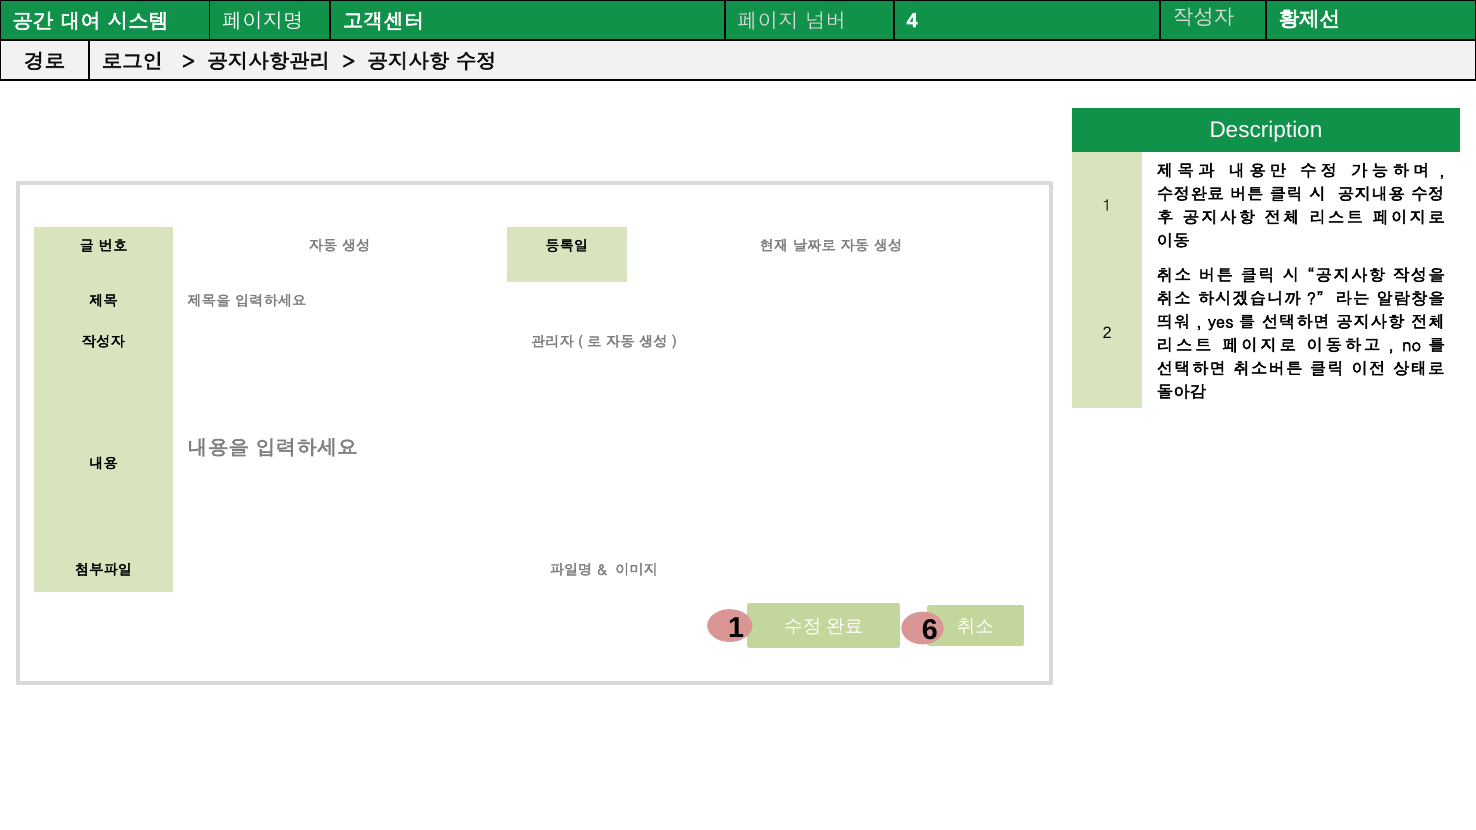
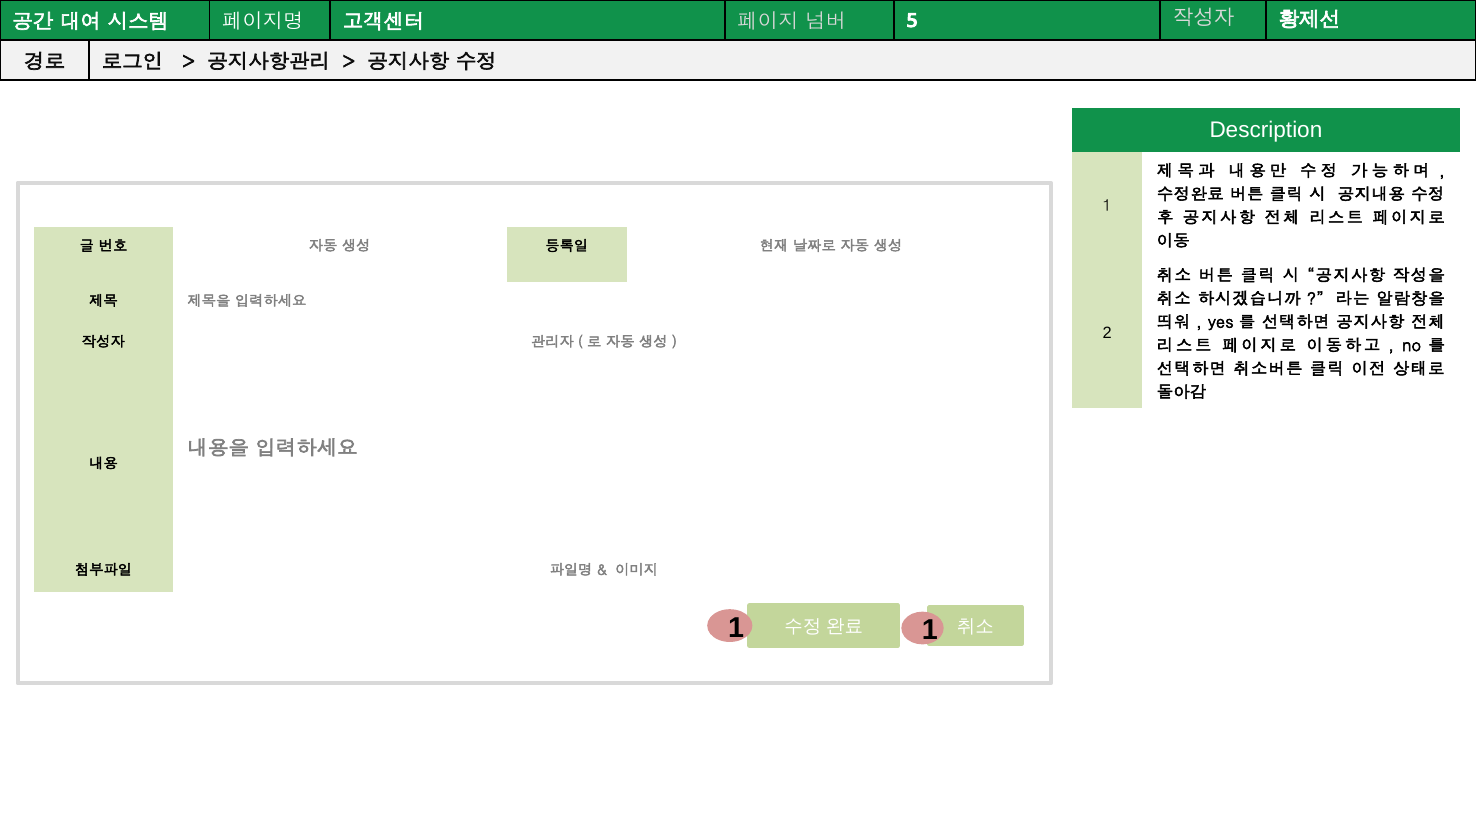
4: 4 -> 5
1 6: 6 -> 1
